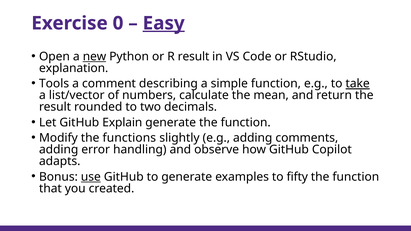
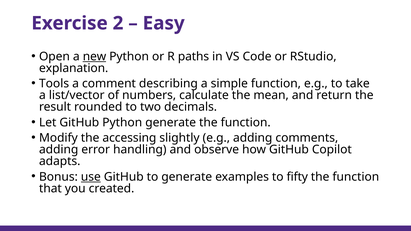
0: 0 -> 2
Easy underline: present -> none
R result: result -> paths
take underline: present -> none
GitHub Explain: Explain -> Python
functions: functions -> accessing
